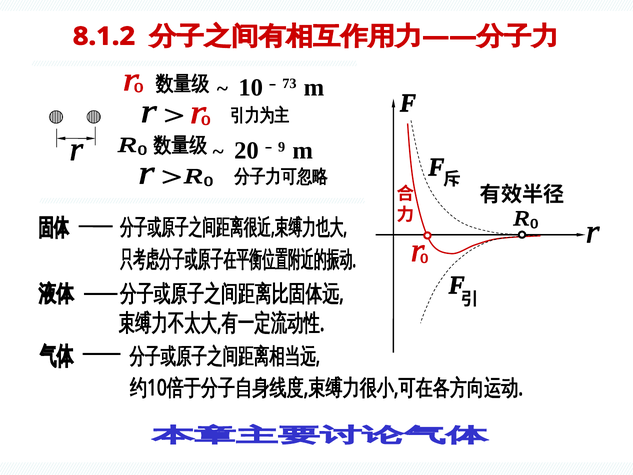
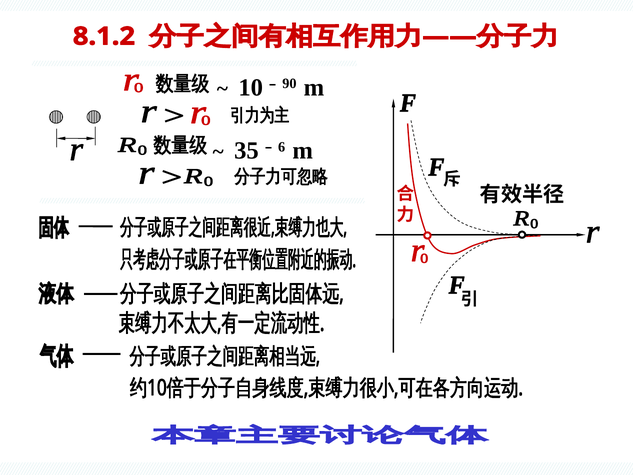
73: 73 -> 90
20: 20 -> 35
9: 9 -> 6
